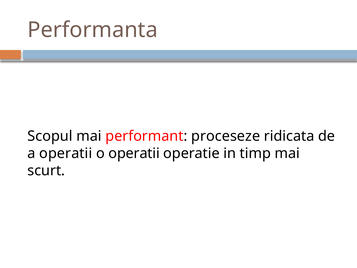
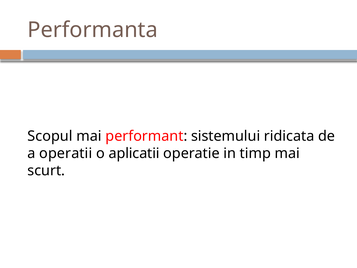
proceseze: proceseze -> sistemului
o operatii: operatii -> aplicatii
